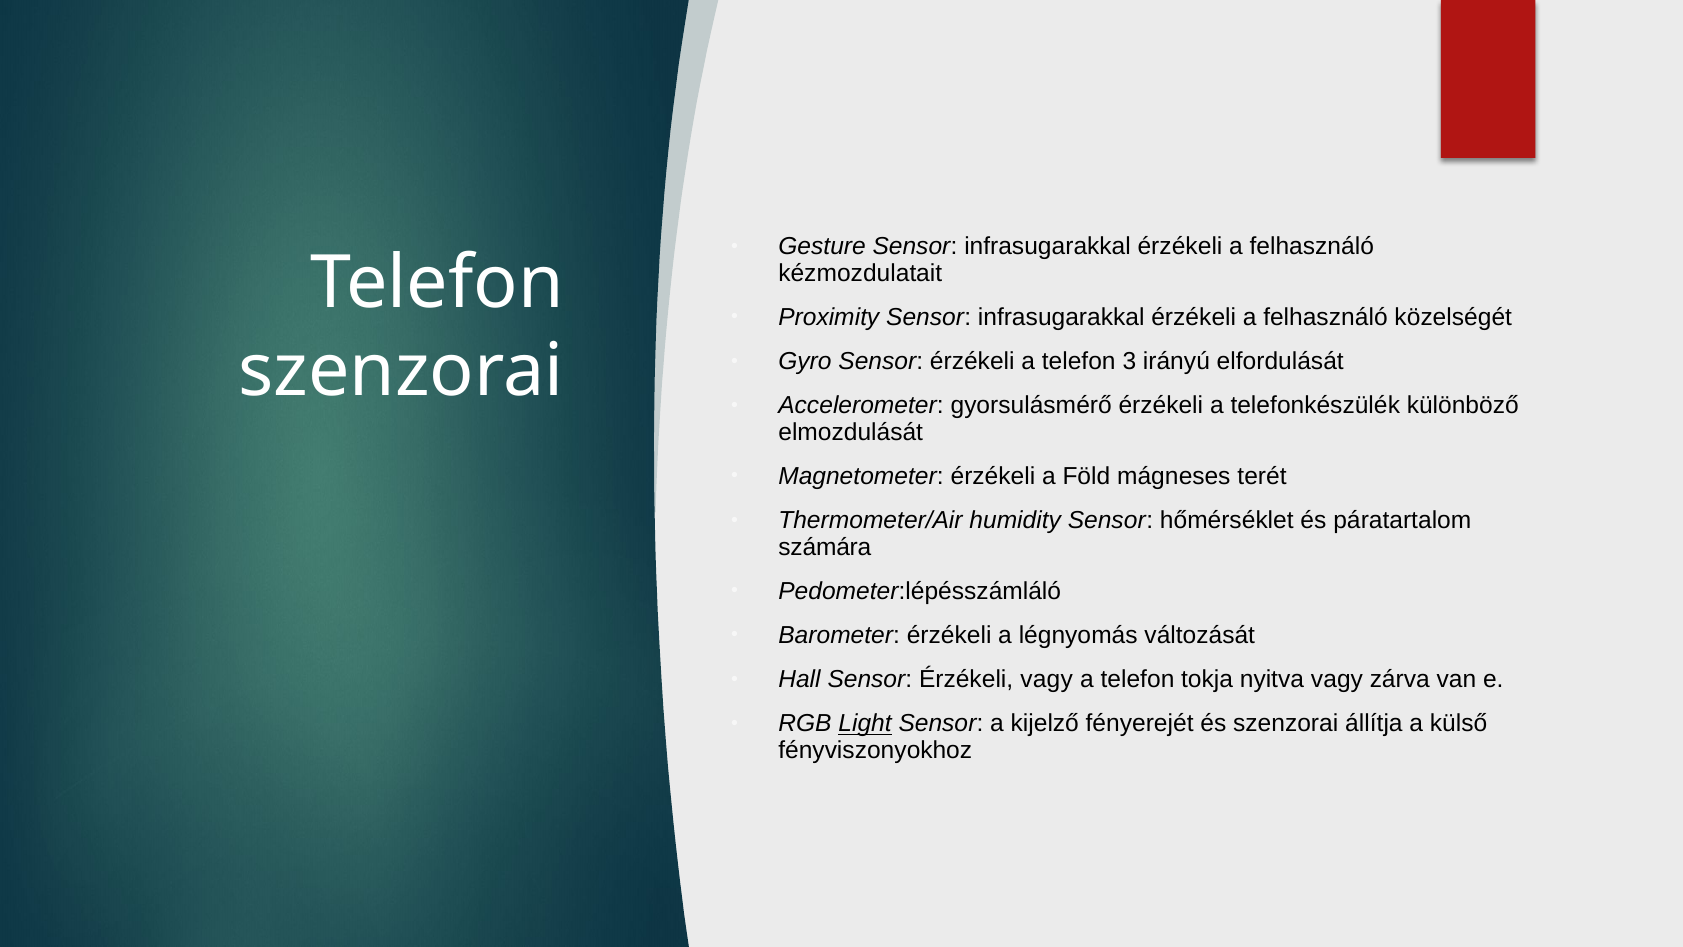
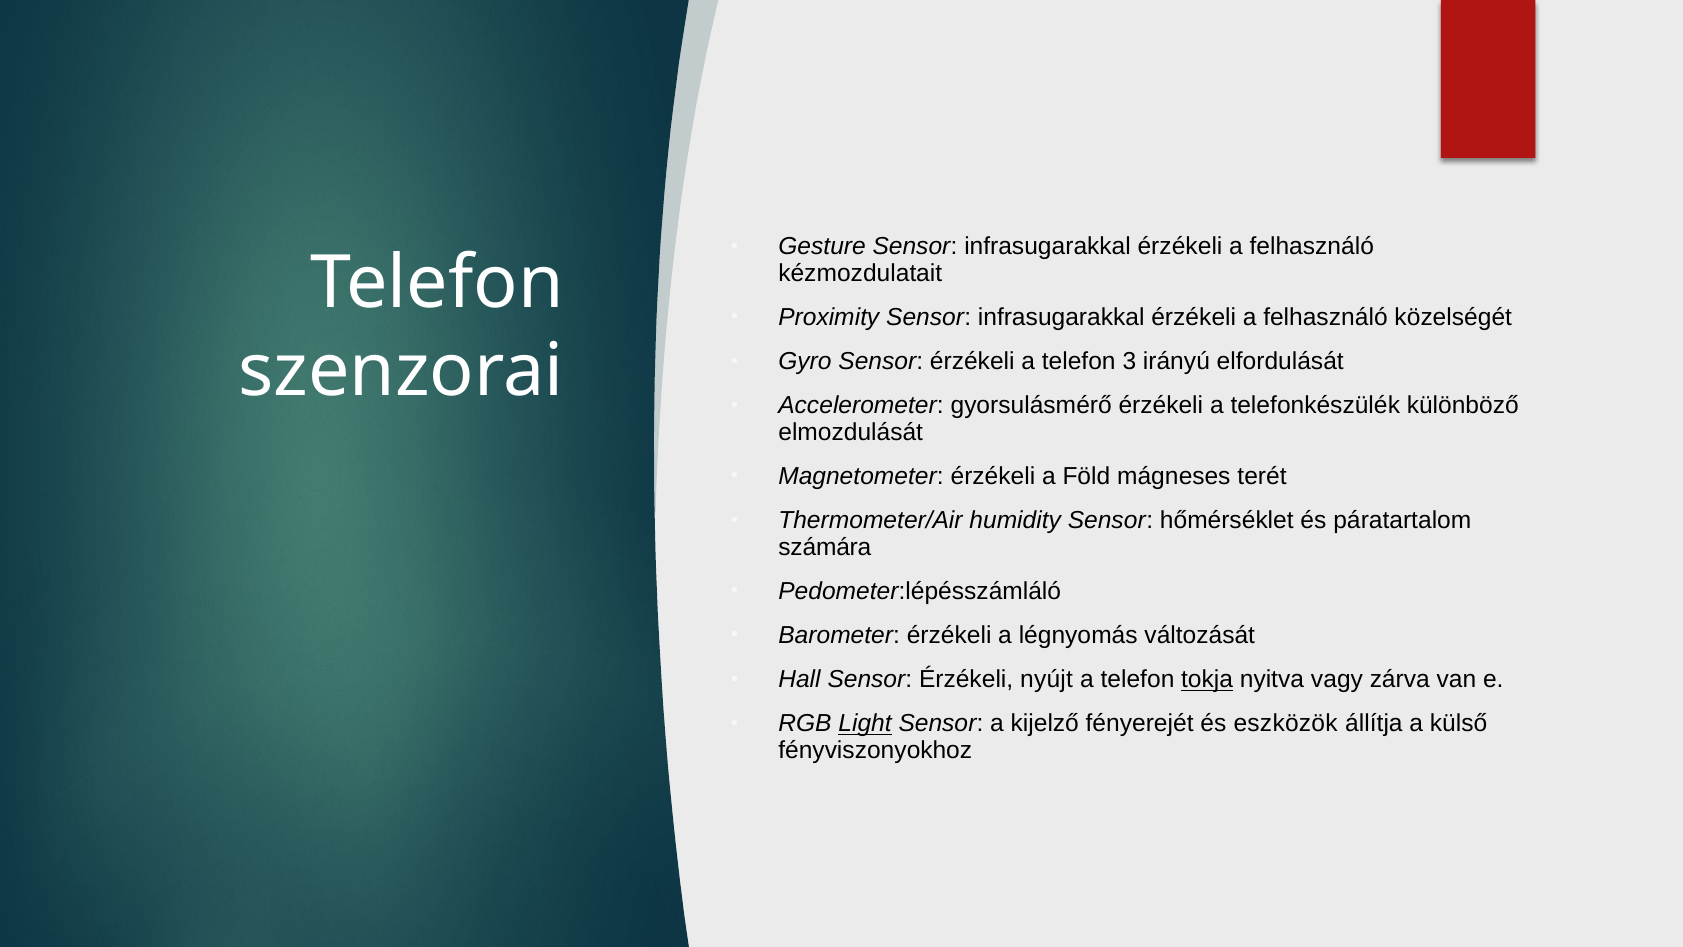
Érzékeli vagy: vagy -> nyújt
tokja underline: none -> present
és szenzorai: szenzorai -> eszközök
